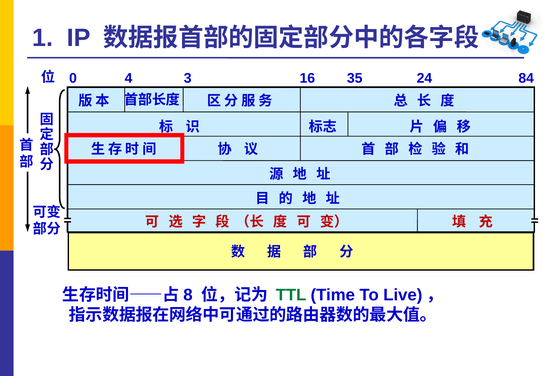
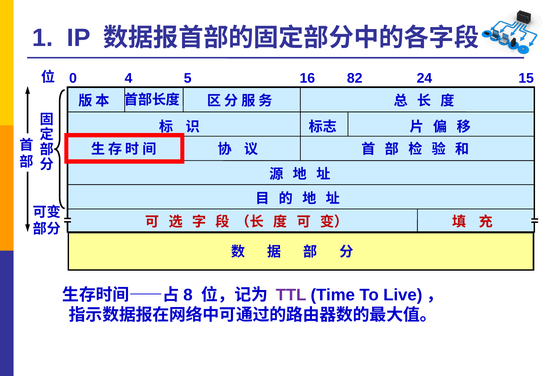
3: 3 -> 5
35: 35 -> 82
84: 84 -> 15
TTL colour: green -> purple
